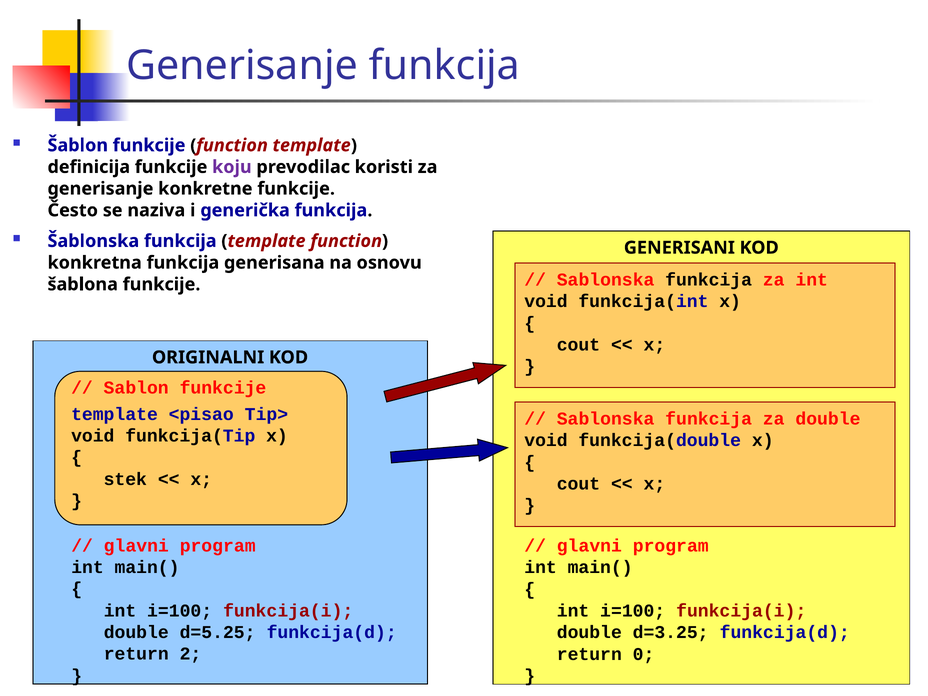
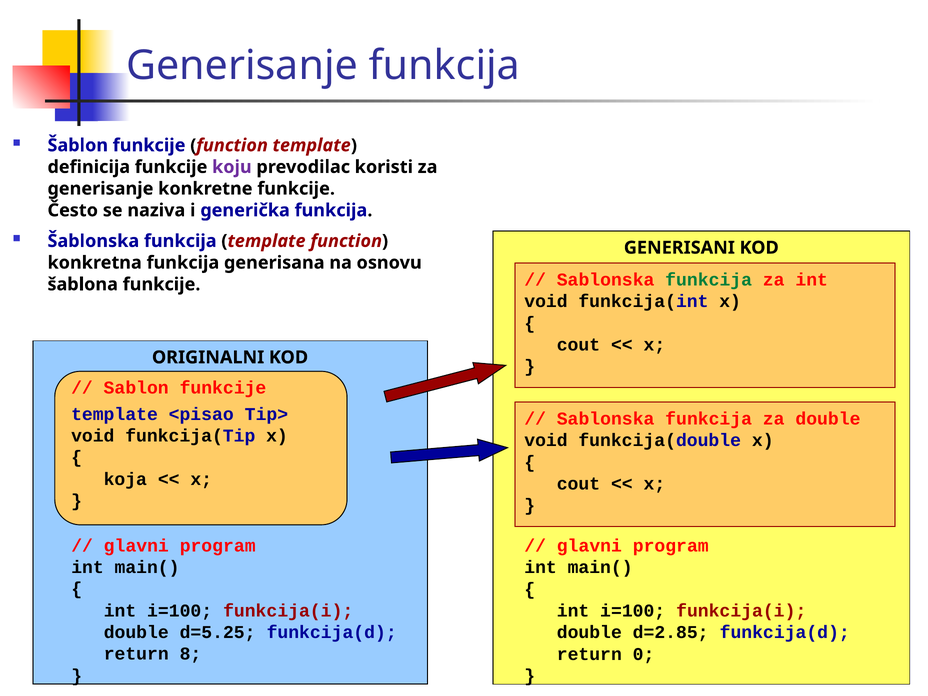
funkcija at (709, 280) colour: black -> green
stek: stek -> koja
d=3.25: d=3.25 -> d=2.85
2: 2 -> 8
